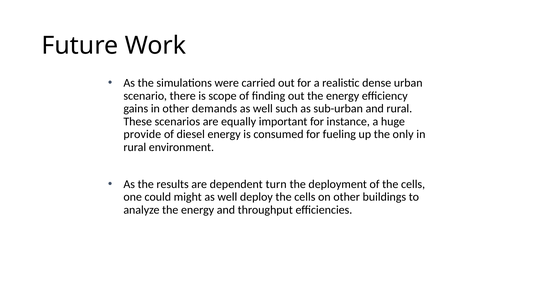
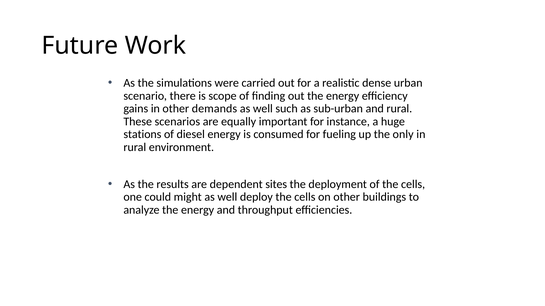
provide: provide -> stations
turn: turn -> sites
